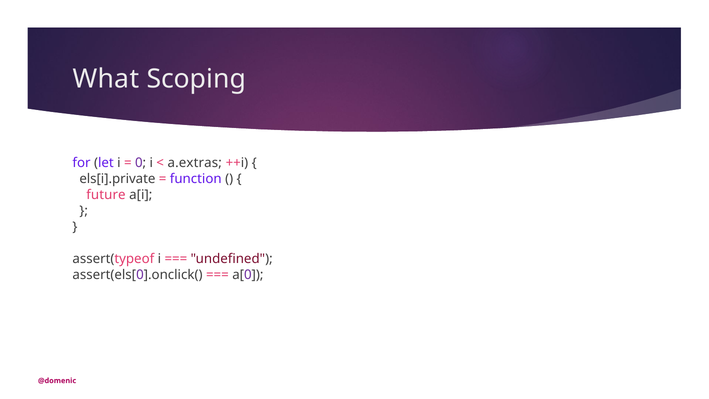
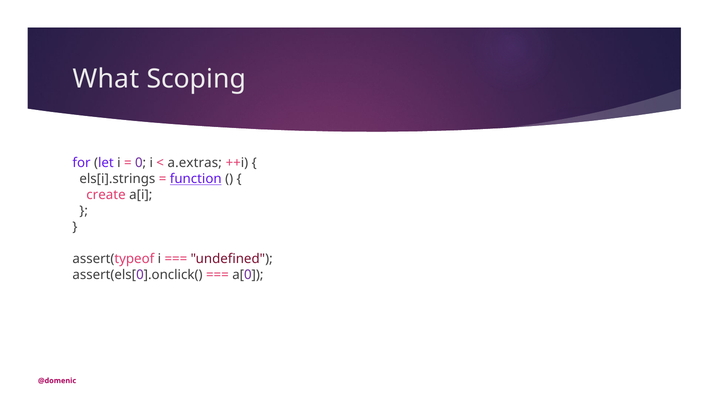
els[i].private: els[i].private -> els[i].strings
function underline: none -> present
future: future -> create
